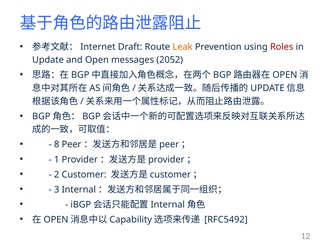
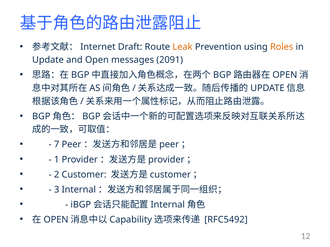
Roles colour: red -> orange
2052: 2052 -> 2091
8: 8 -> 7
